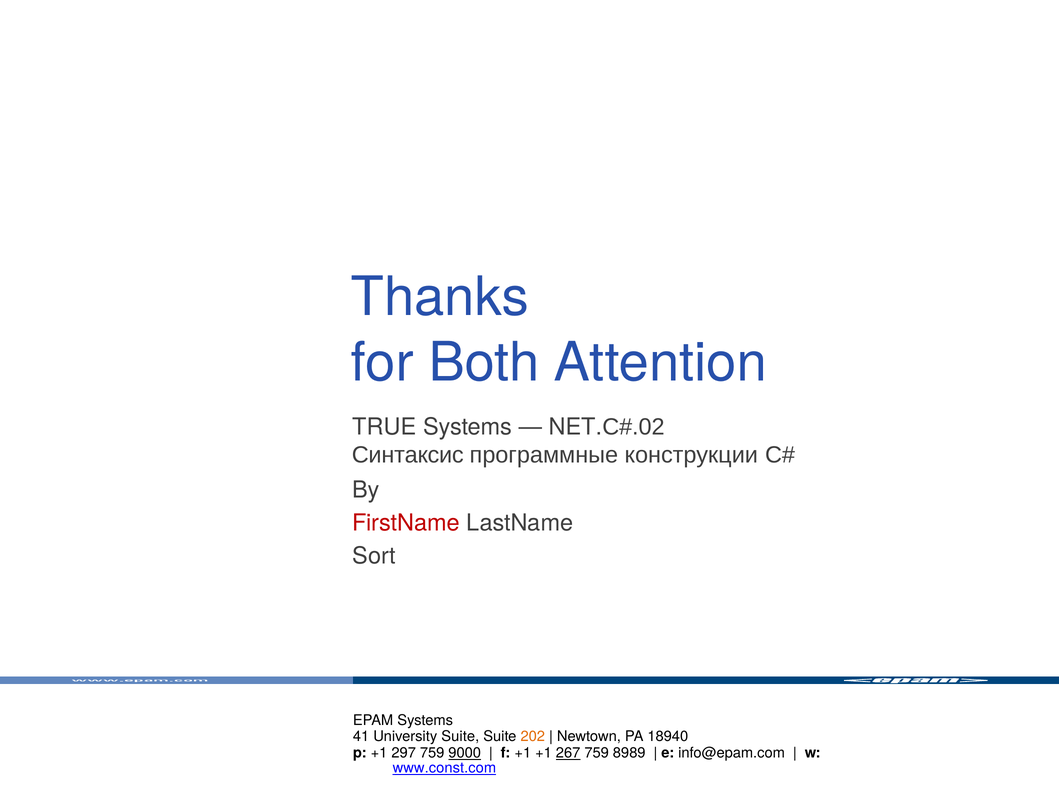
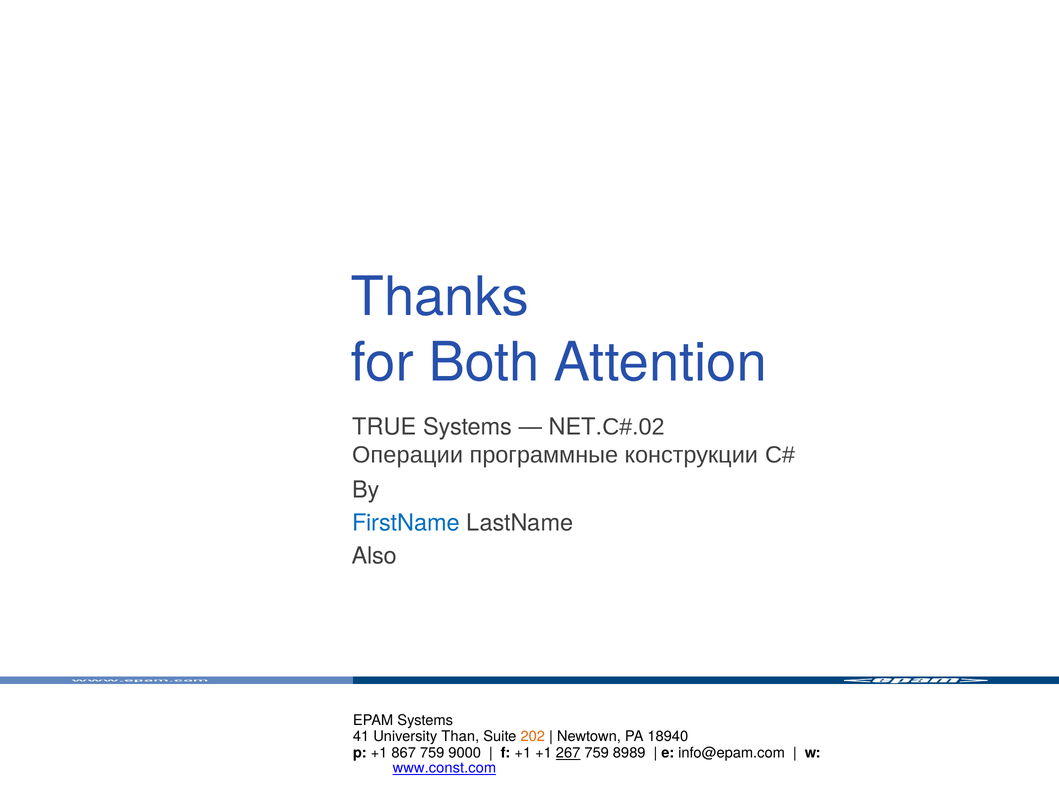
Cинтаксис: Cинтаксис -> Операции
FirstName colour: red -> blue
Sort: Sort -> Also
University Suite: Suite -> Than
297: 297 -> 867
9000 underline: present -> none
